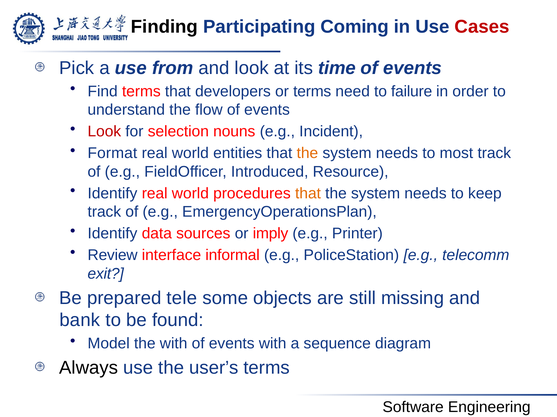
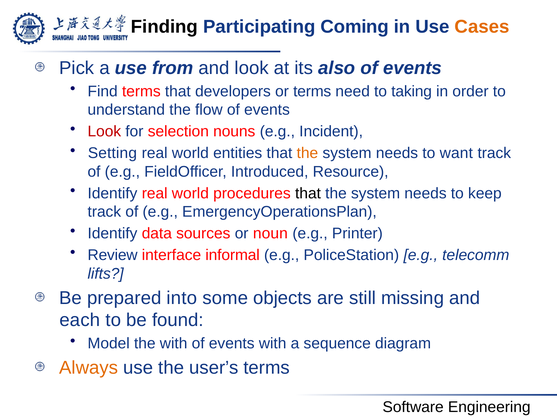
Cases colour: red -> orange
time: time -> also
failure: failure -> taking
Format: Format -> Setting
most: most -> want
that at (308, 194) colour: orange -> black
imply: imply -> noun
exit: exit -> lifts
tele: tele -> into
bank: bank -> each
Always colour: black -> orange
